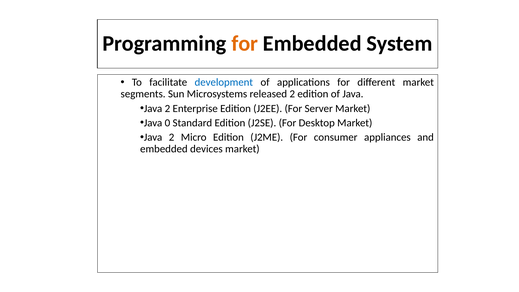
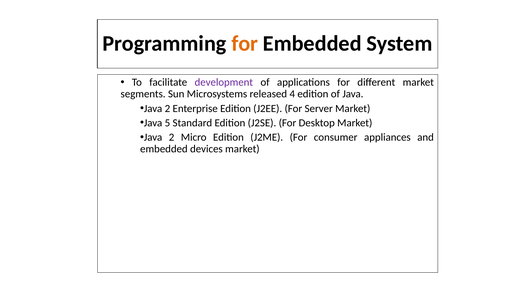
development colour: blue -> purple
released 2: 2 -> 4
0: 0 -> 5
